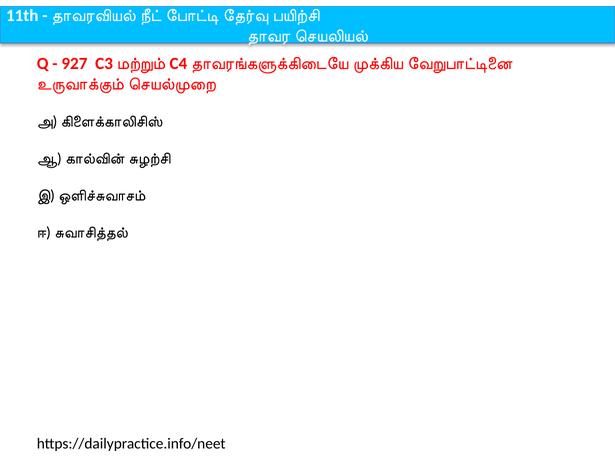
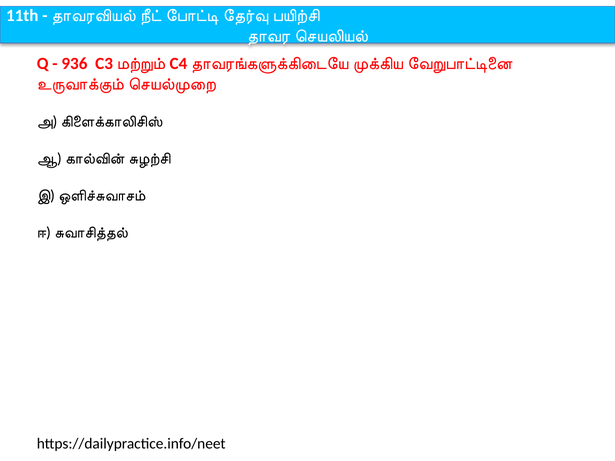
927: 927 -> 936
